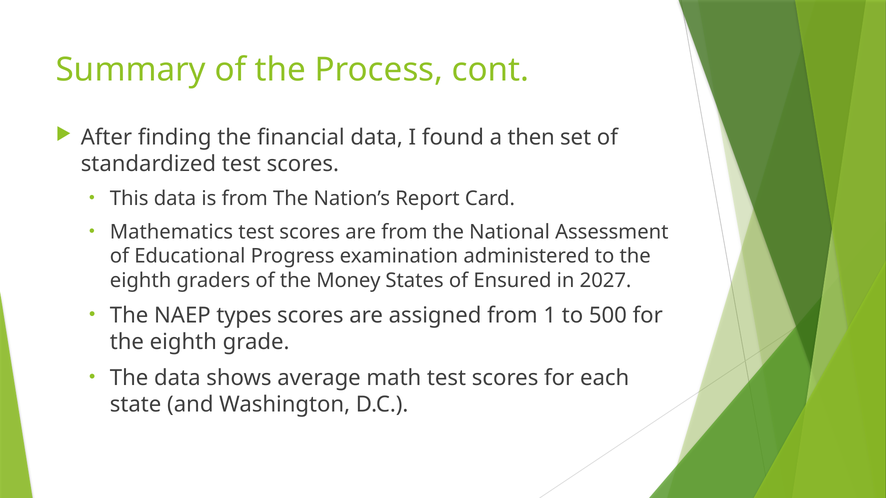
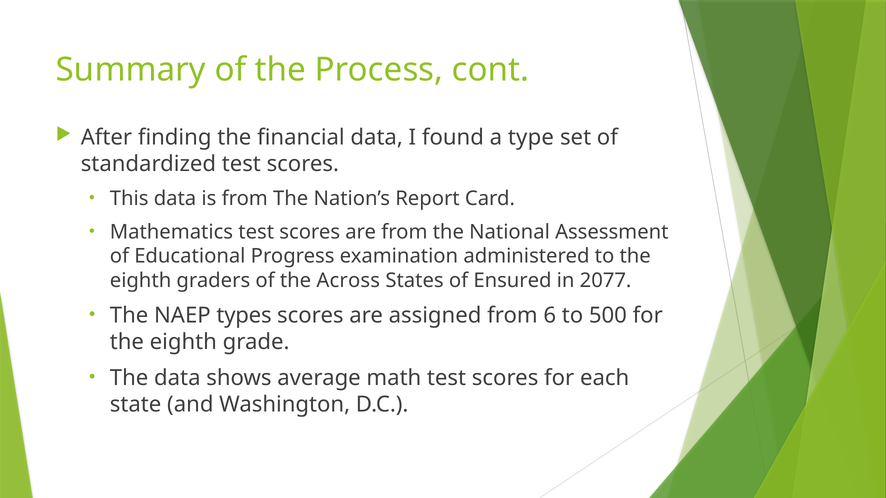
then: then -> type
Money: Money -> Across
2027: 2027 -> 2077
1: 1 -> 6
